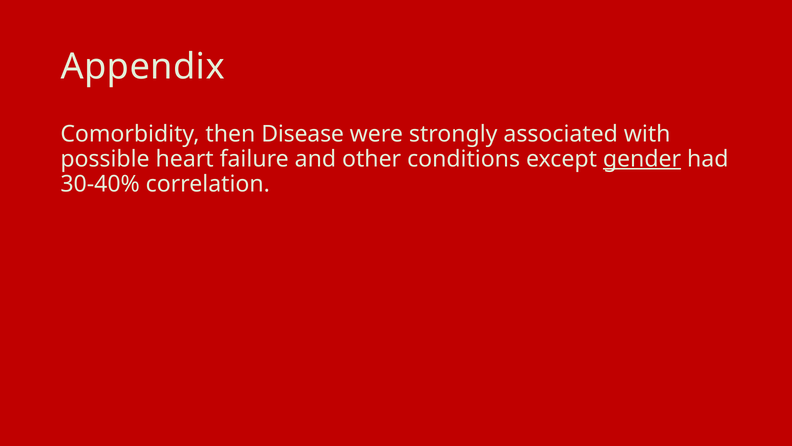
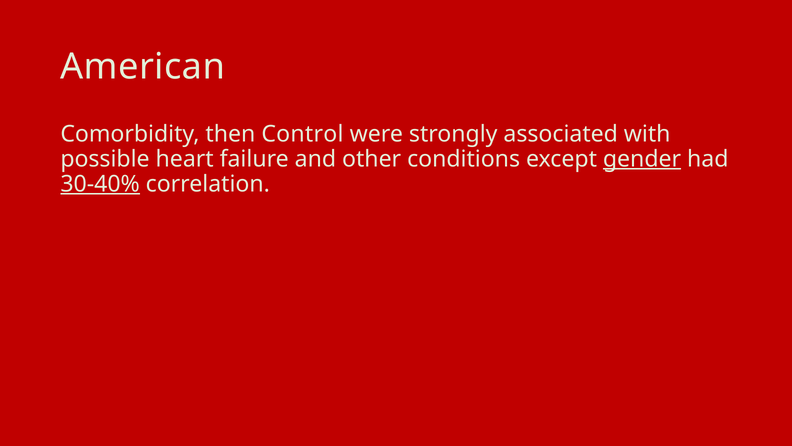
Appendix: Appendix -> American
Disease: Disease -> Control
30-40% underline: none -> present
